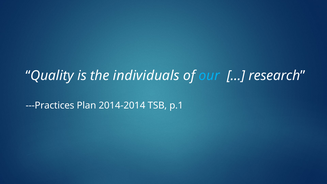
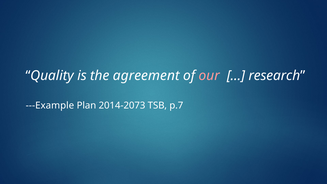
individuals: individuals -> agreement
our colour: light blue -> pink
---Practices: ---Practices -> ---Example
2014-2014: 2014-2014 -> 2014-2073
p.1: p.1 -> p.7
